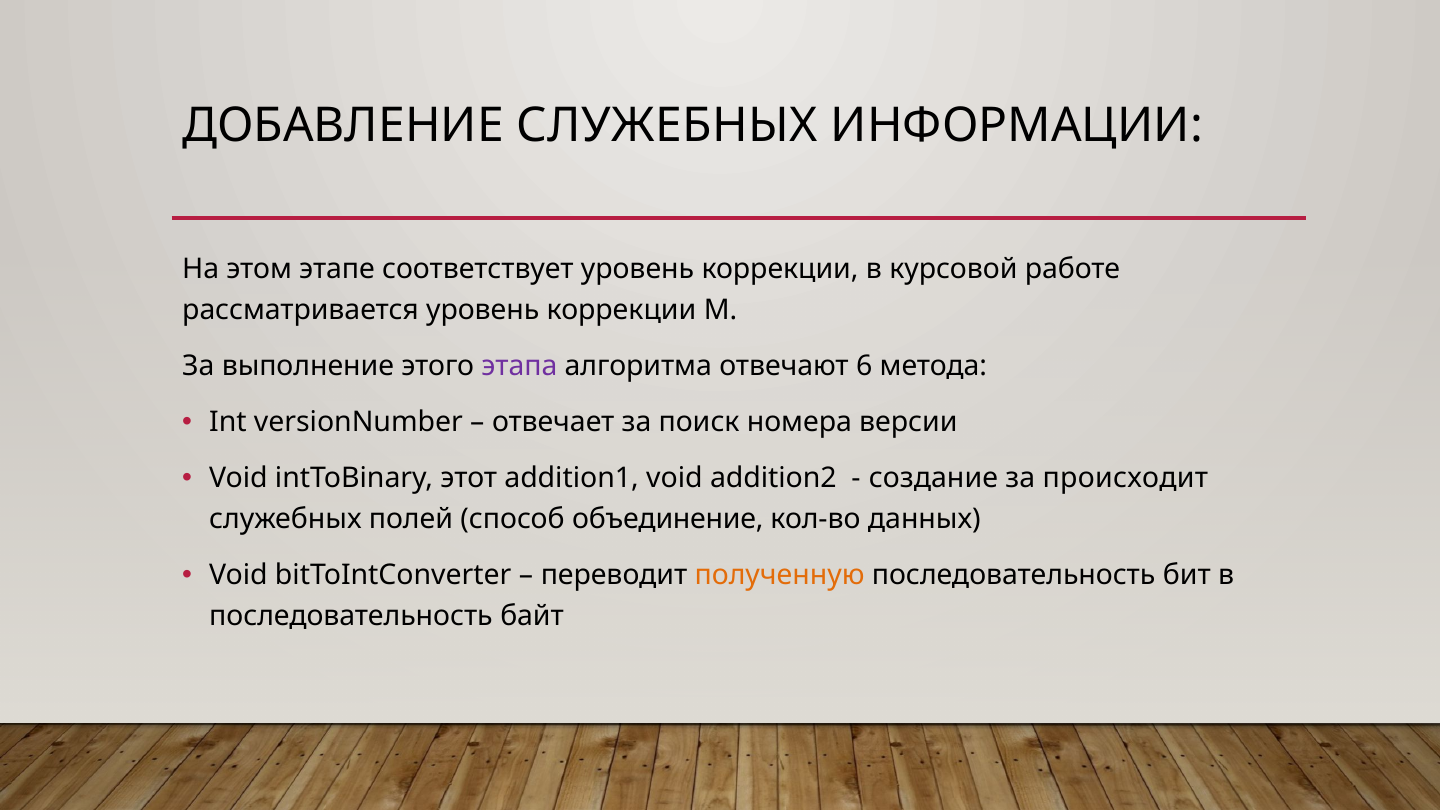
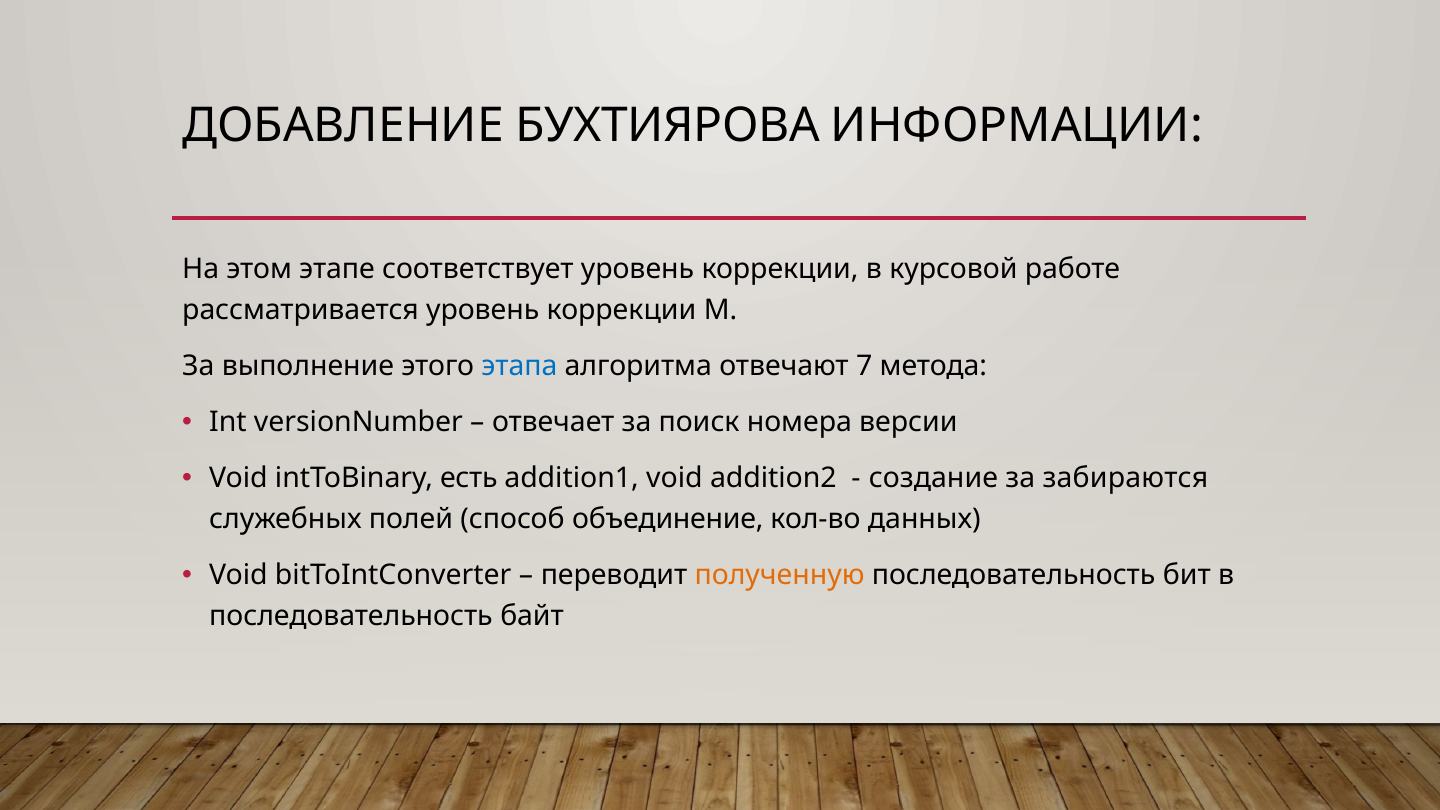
ДОБАВЛЕНИЕ СЛУЖЕБНЫХ: СЛУЖЕБНЫХ -> БУХТИЯРОВА
этапа colour: purple -> blue
6: 6 -> 7
этот: этот -> есть
происходит: происходит -> забираются
